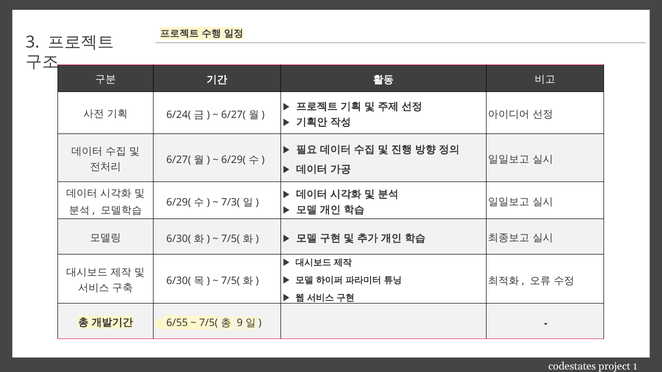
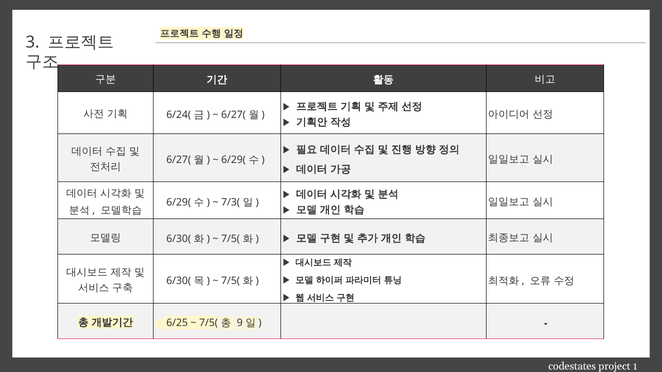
6/55: 6/55 -> 6/25
